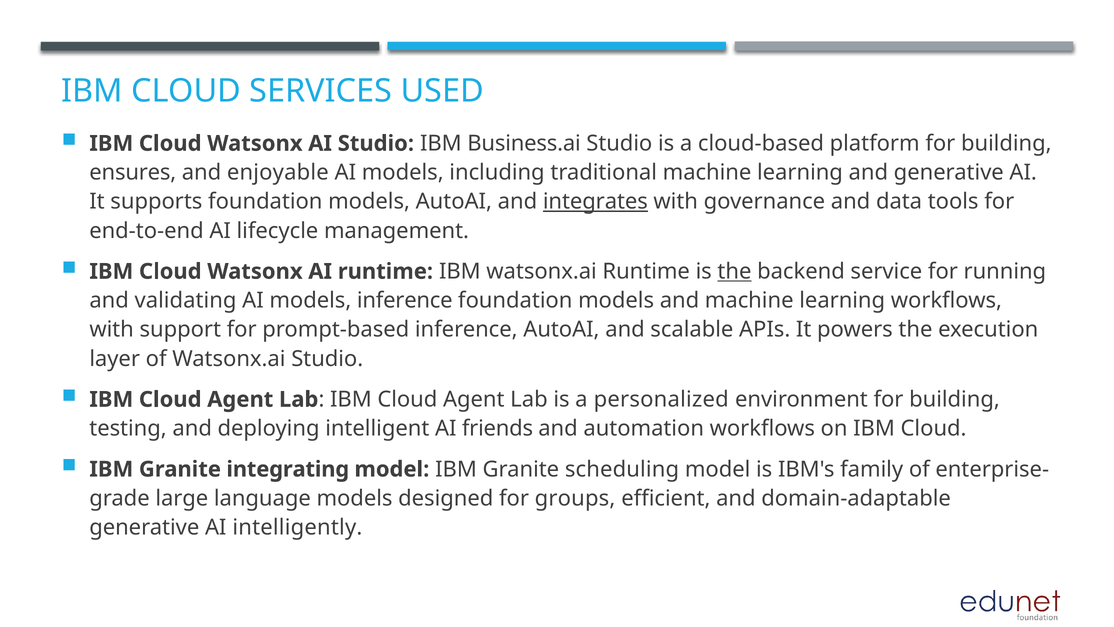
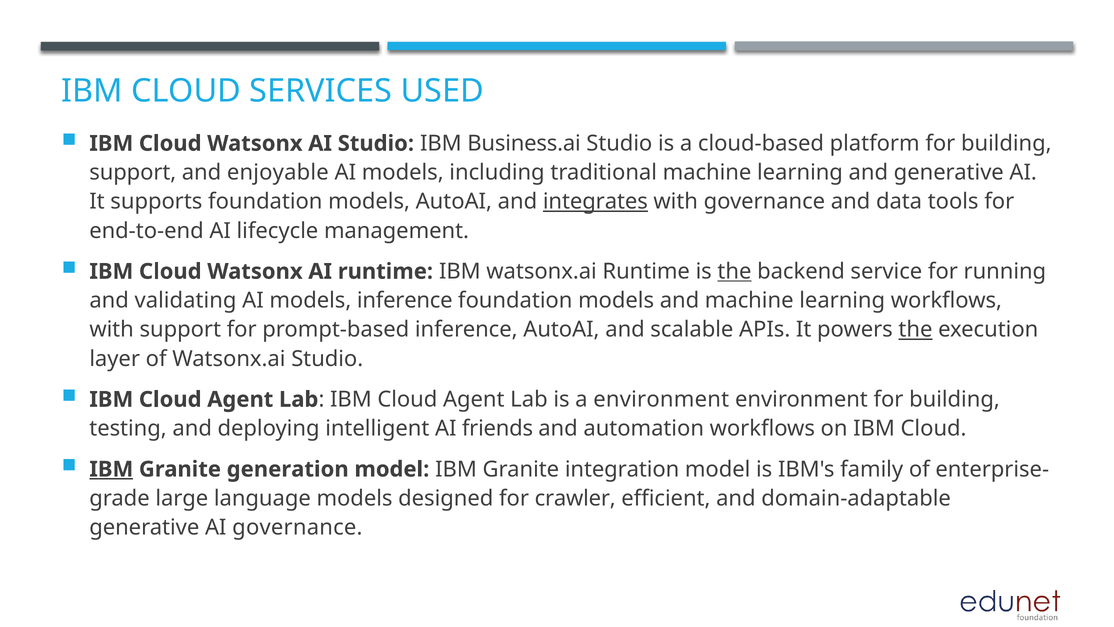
ensures at (133, 172): ensures -> support
the at (915, 329) underline: none -> present
a personalized: personalized -> environment
IBM at (111, 469) underline: none -> present
integrating: integrating -> generation
scheduling: scheduling -> integration
groups: groups -> crawler
AI intelligently: intelligently -> governance
